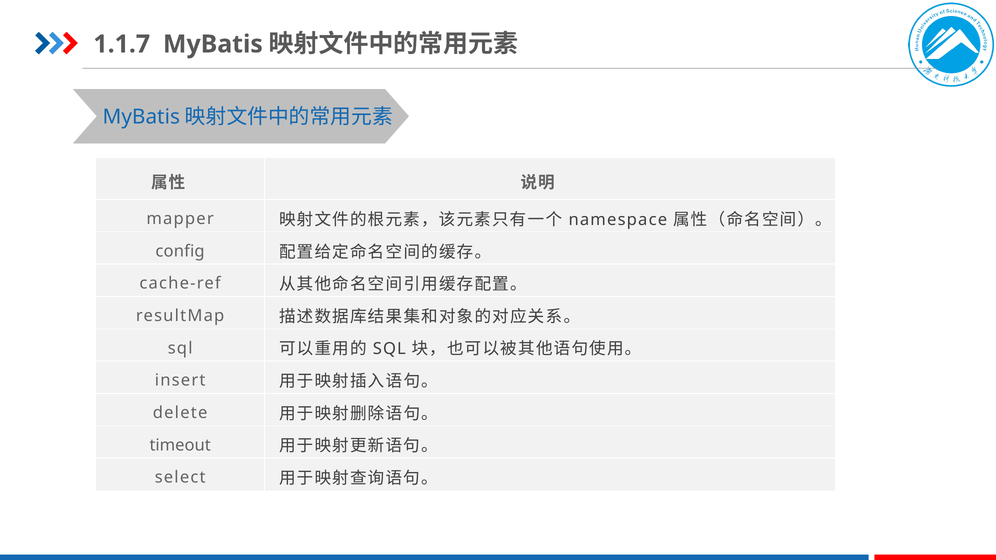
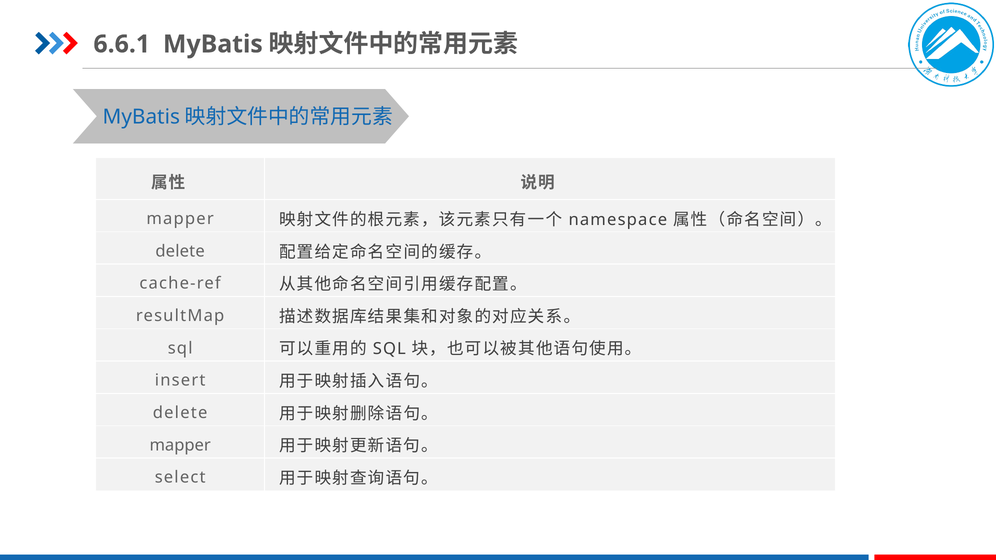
1.1.7: 1.1.7 -> 6.6.1
config at (180, 251): config -> delete
timeout at (180, 445): timeout -> mapper
